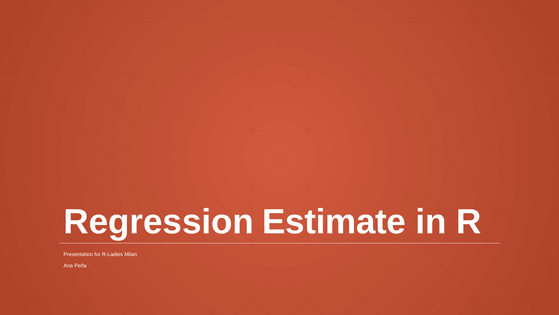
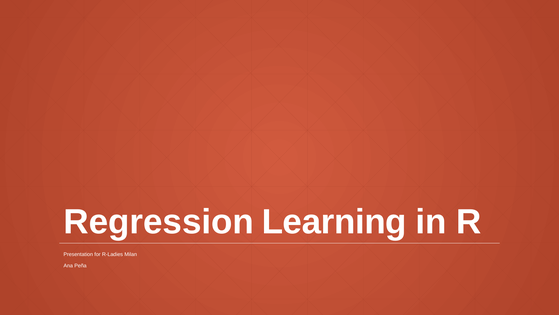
Estimate: Estimate -> Learning
